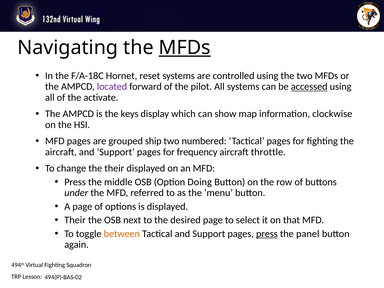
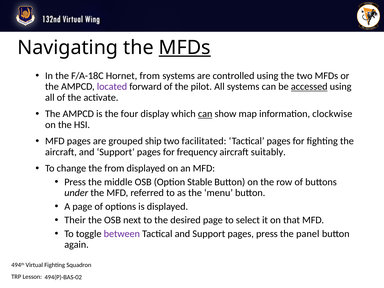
Hornet reset: reset -> from
keys: keys -> four
can at (205, 114) underline: none -> present
numbered: numbered -> facilitated
throttle: throttle -> suitably
the their: their -> from
Doing: Doing -> Stable
between colour: orange -> purple
press at (267, 234) underline: present -> none
